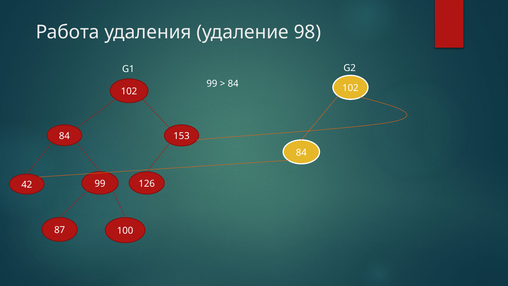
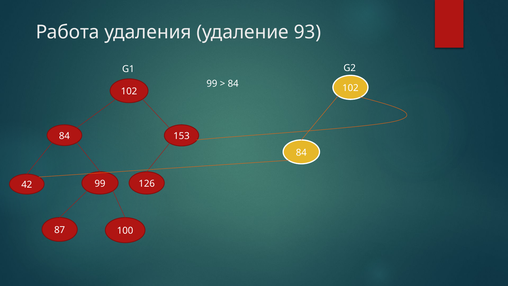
98: 98 -> 93
